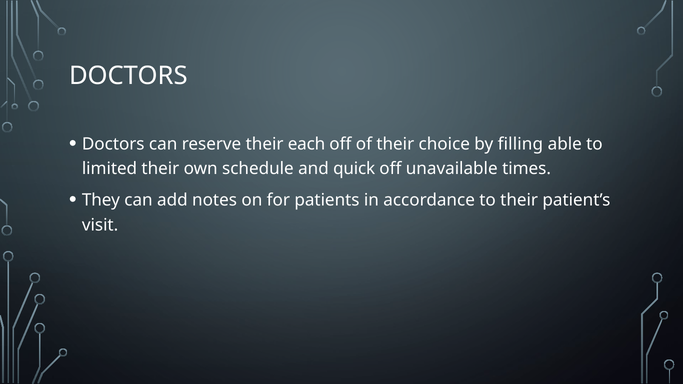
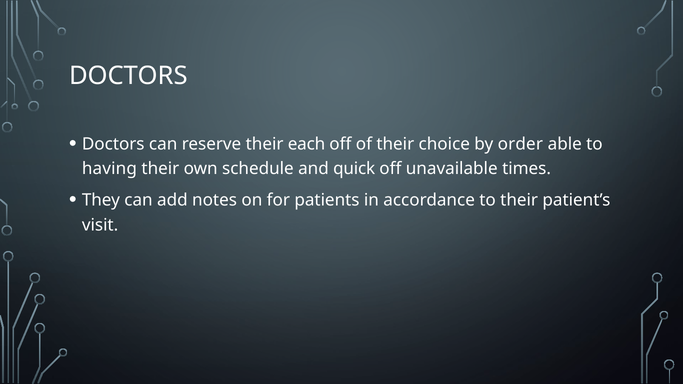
filling: filling -> order
limited: limited -> having
